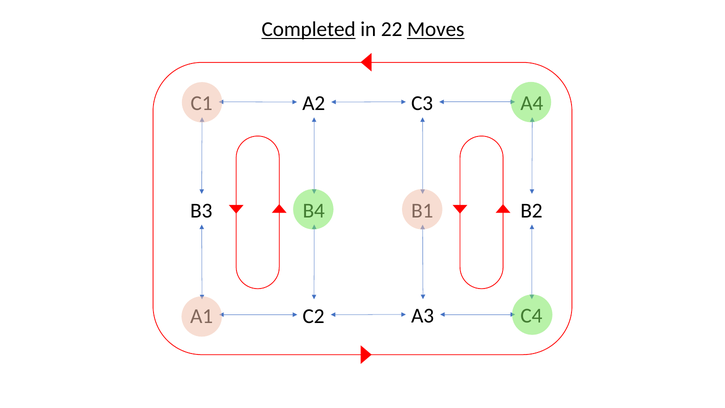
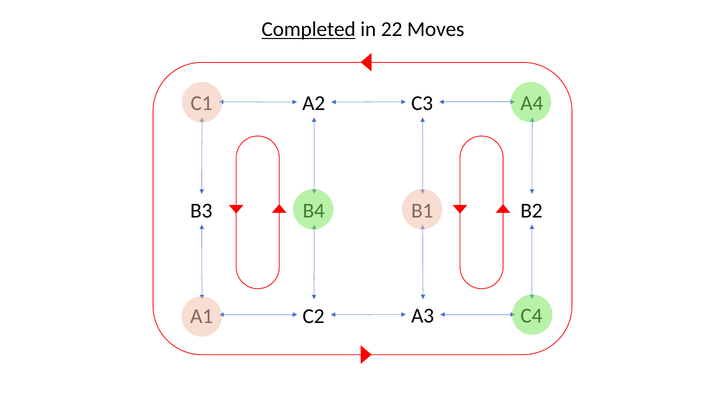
Moves underline: present -> none
